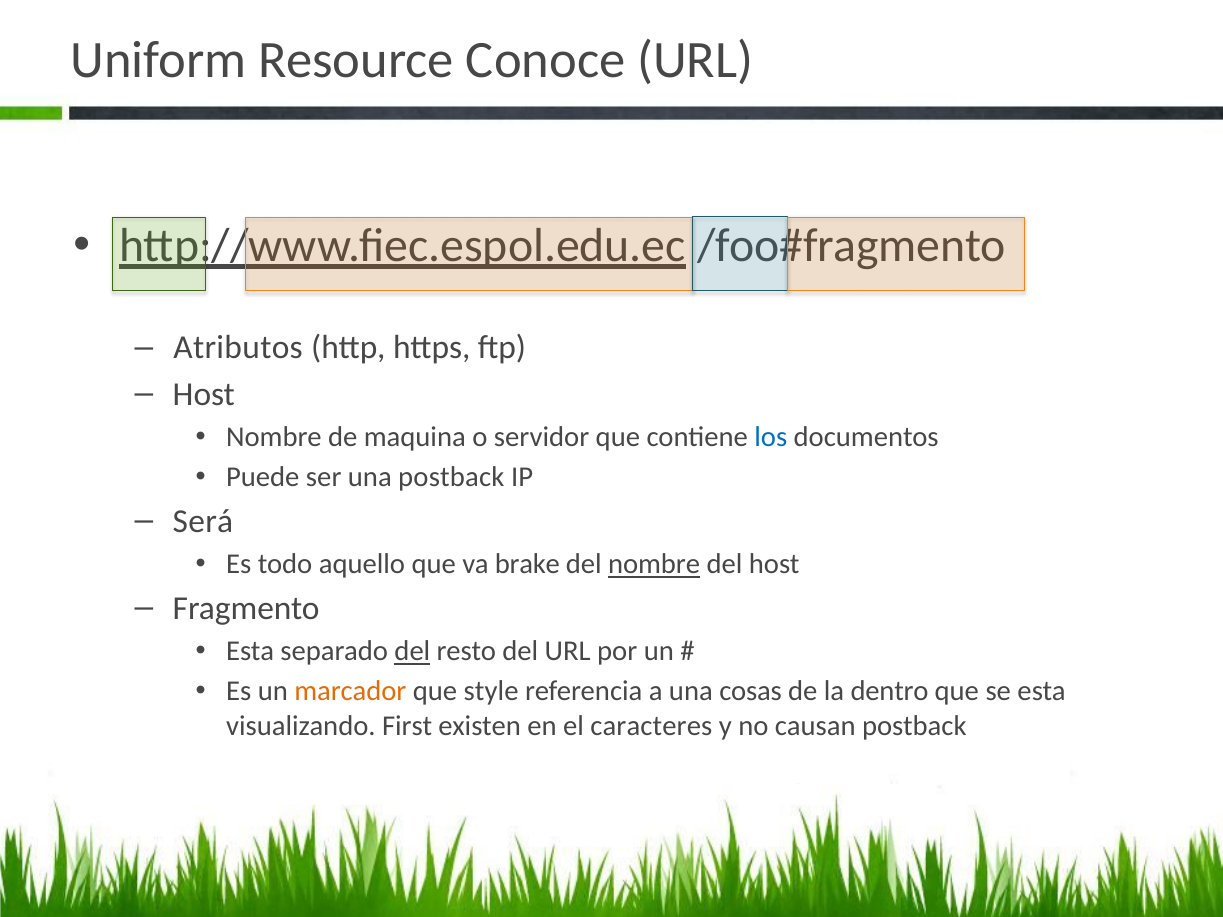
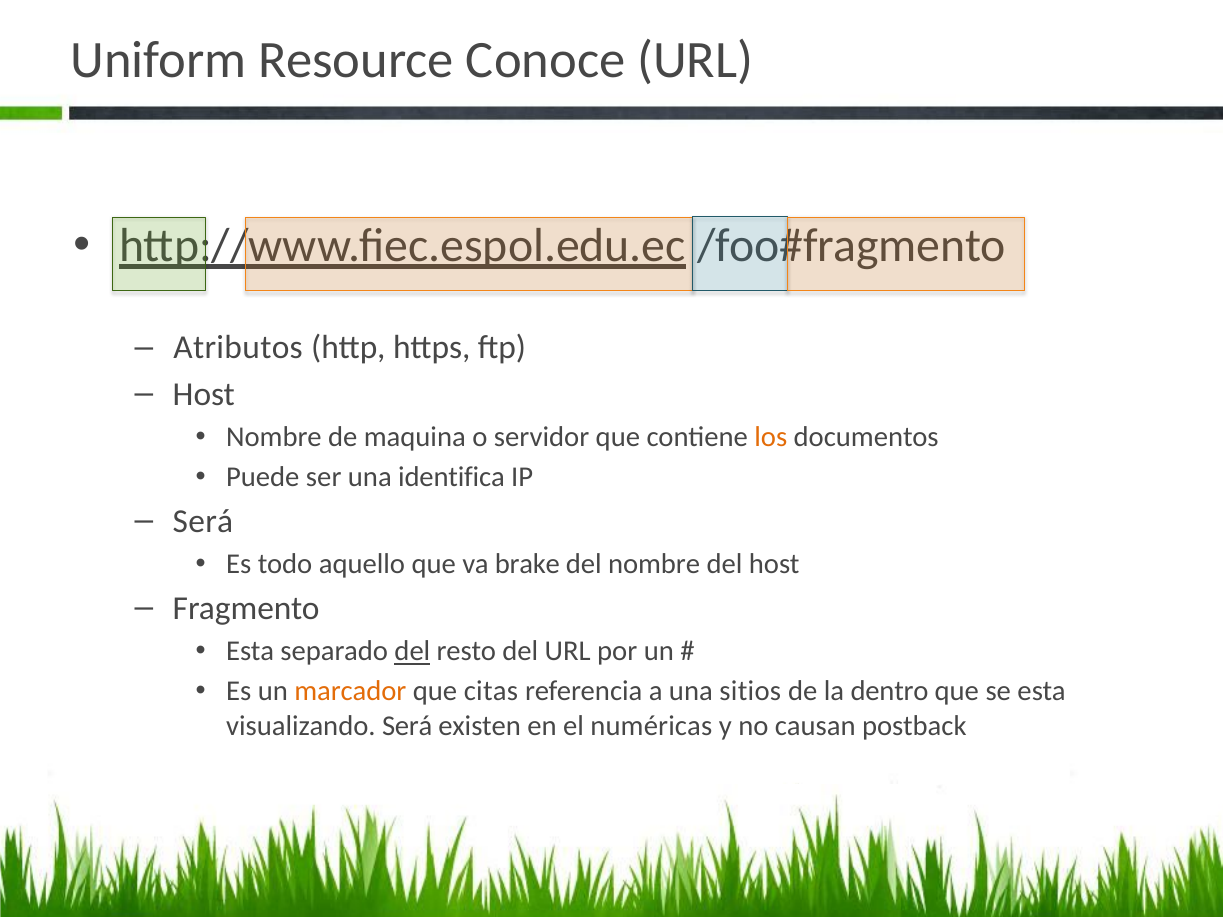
los colour: blue -> orange
una postback: postback -> identifica
nombre at (654, 565) underline: present -> none
style: style -> citas
cosas: cosas -> sitios
visualizando First: First -> Será
caracteres: caracteres -> numéricas
